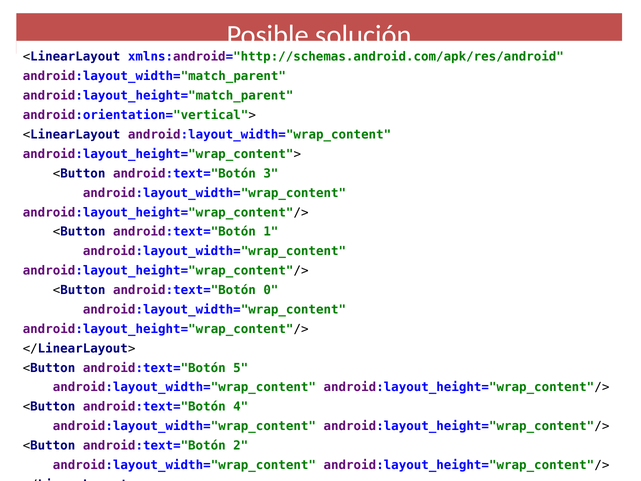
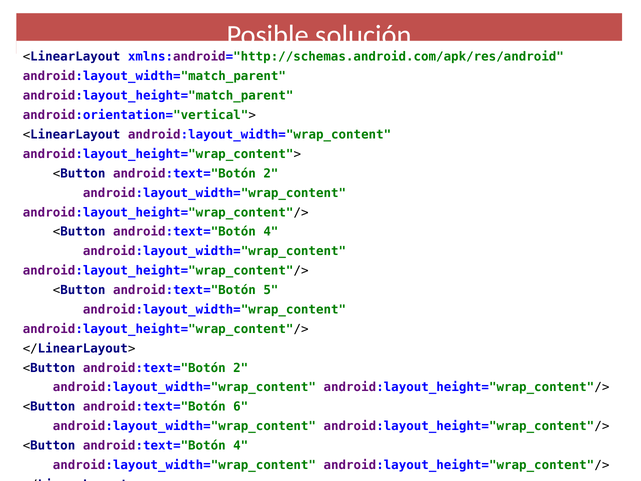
3 at (271, 173): 3 -> 2
1 at (271, 232): 1 -> 4
0: 0 -> 5
5 at (241, 368): 5 -> 2
4: 4 -> 6
2 at (241, 445): 2 -> 4
